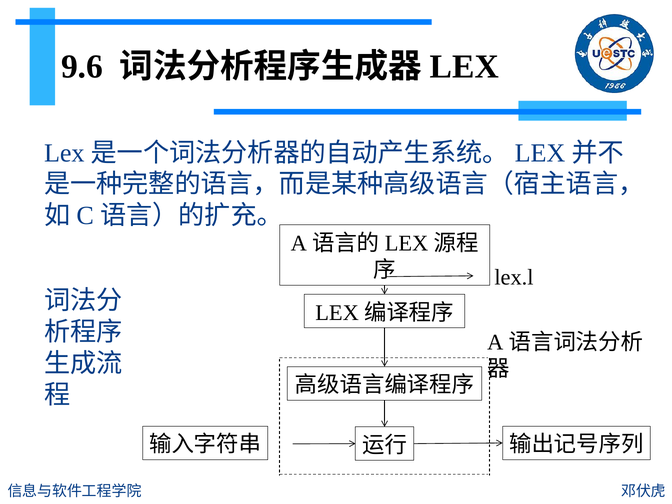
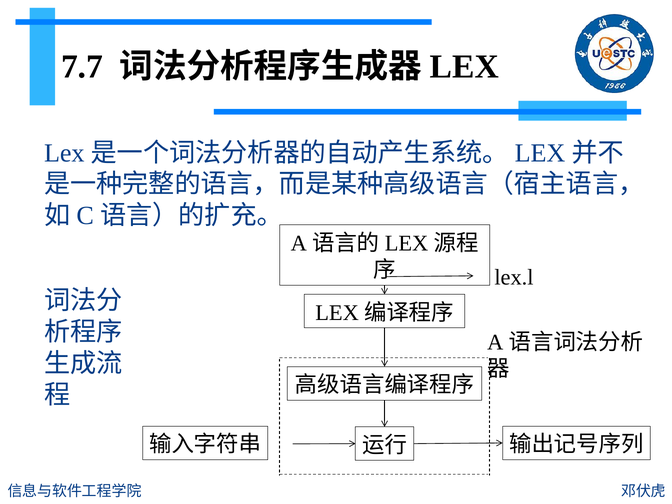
9.6: 9.6 -> 7.7
